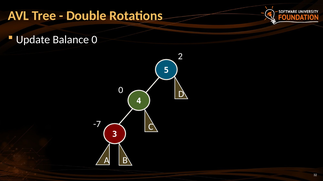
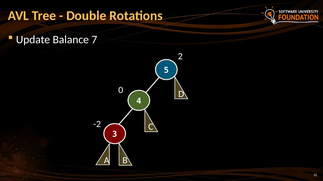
Balance 0: 0 -> 7
-7: -7 -> -2
